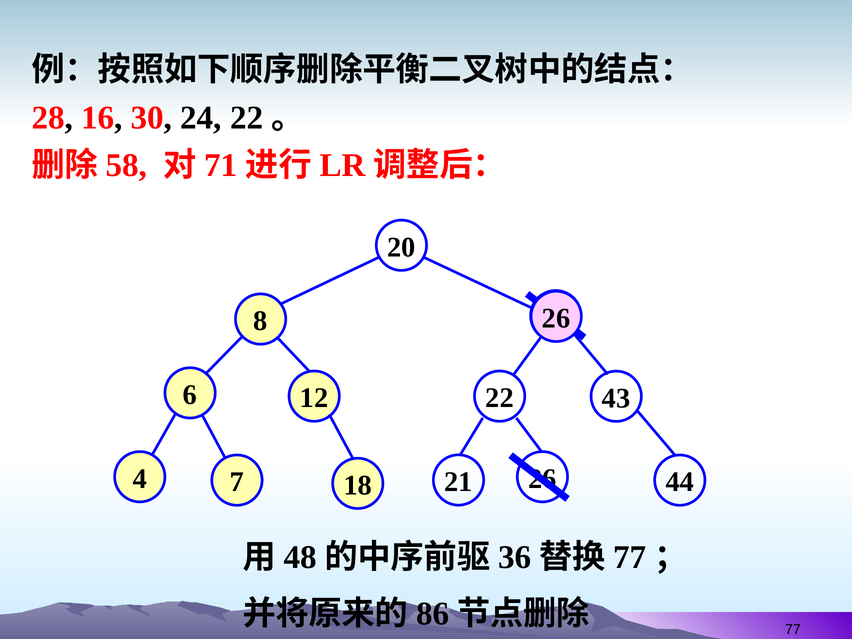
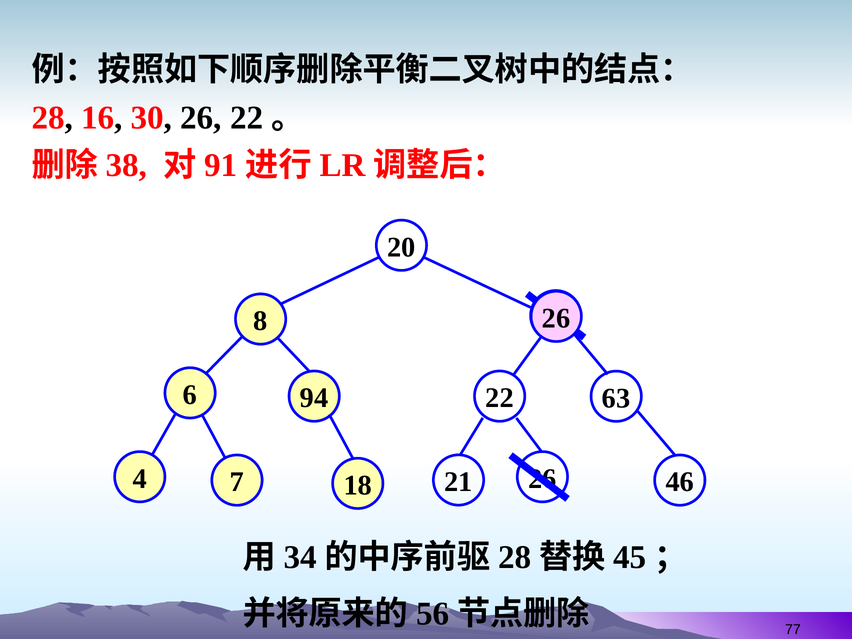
30 24: 24 -> 26
58: 58 -> 38
71: 71 -> 91
12: 12 -> 94
43: 43 -> 63
44: 44 -> 46
48: 48 -> 34
36 at (515, 557): 36 -> 28
77 at (630, 557): 77 -> 45
86: 86 -> 56
